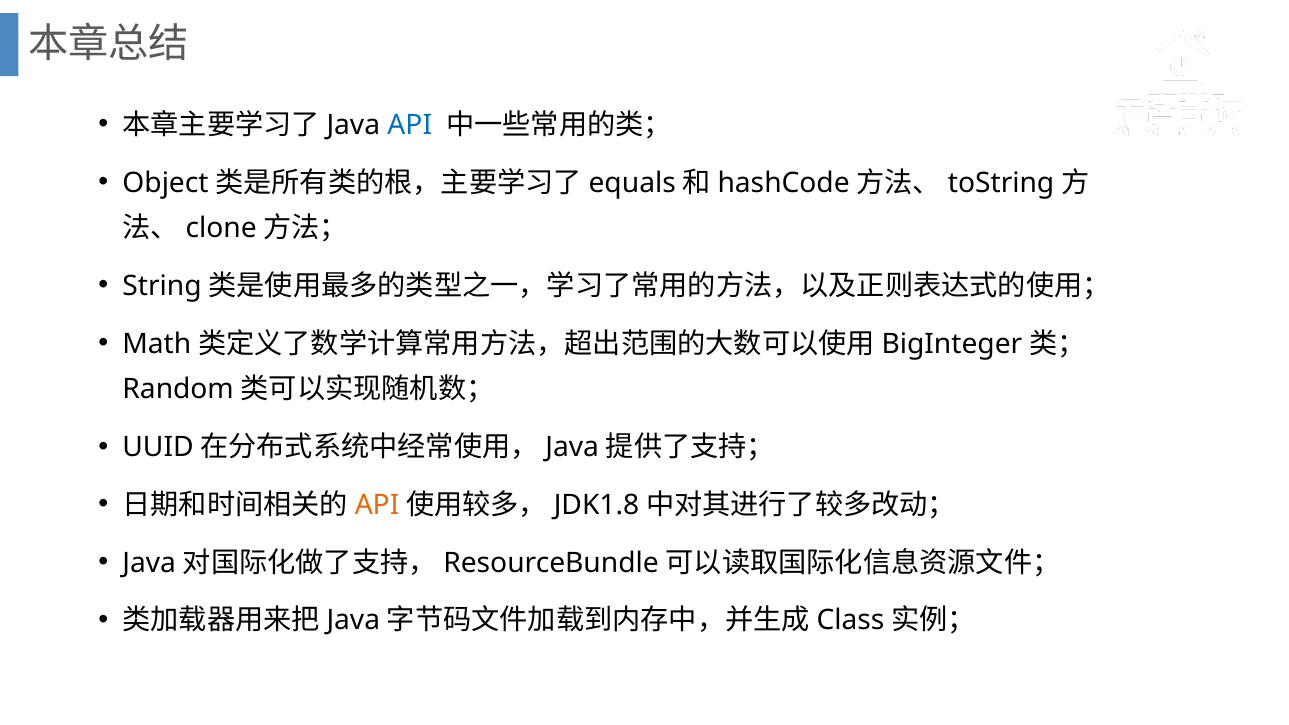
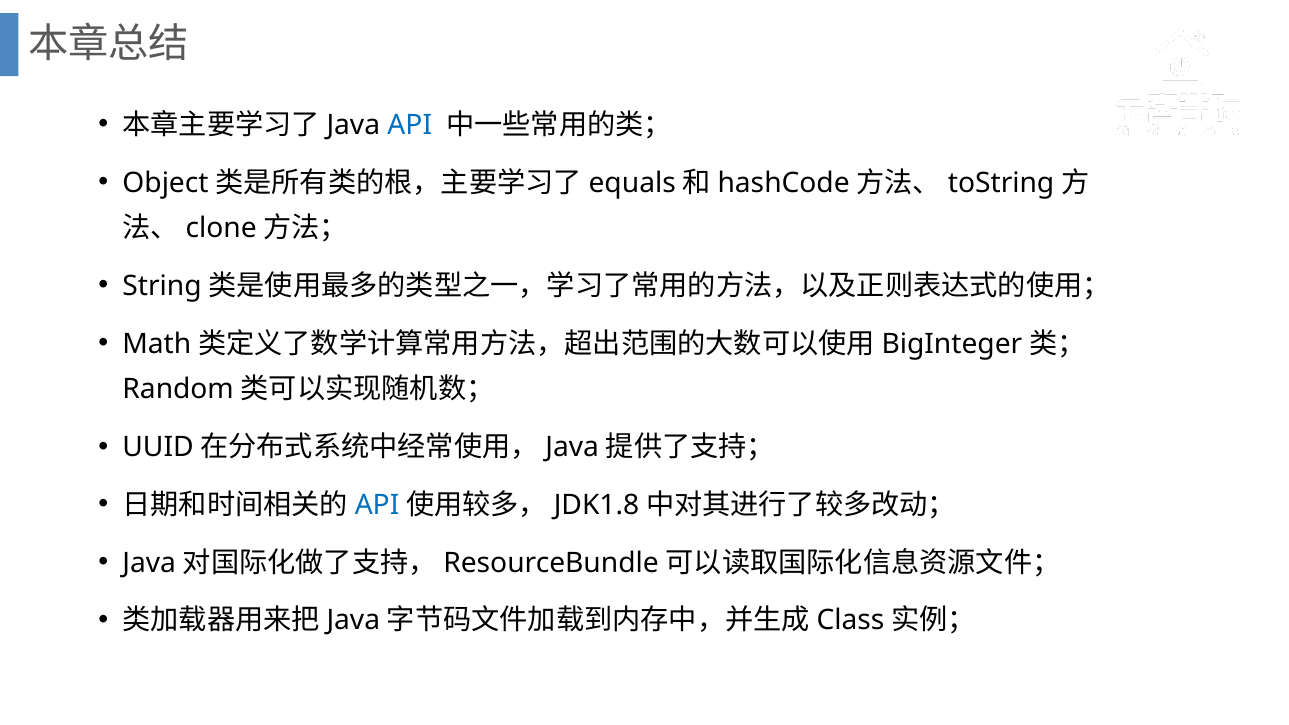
API at (377, 505) colour: orange -> blue
